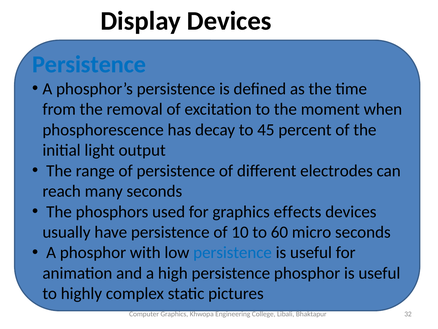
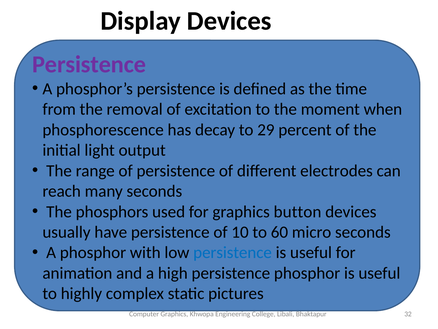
Persistence at (89, 64) colour: blue -> purple
45: 45 -> 29
effects: effects -> button
